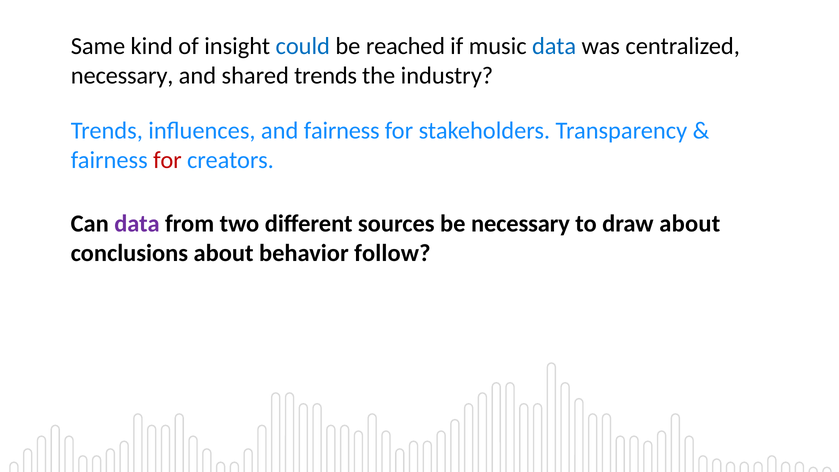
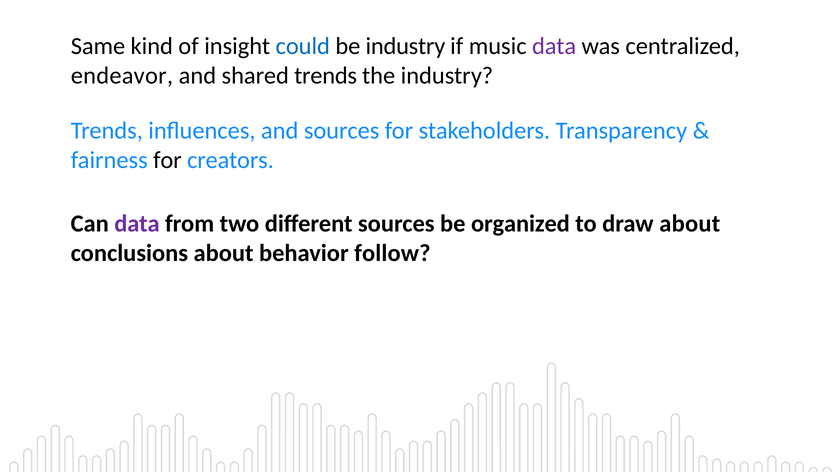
be reached: reached -> industry
data at (554, 46) colour: blue -> purple
necessary at (122, 76): necessary -> endeavor
and fairness: fairness -> sources
for at (167, 160) colour: red -> black
be necessary: necessary -> organized
